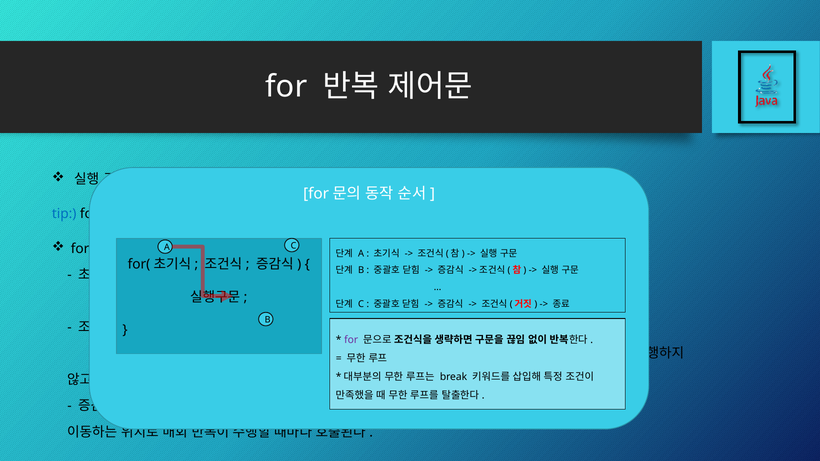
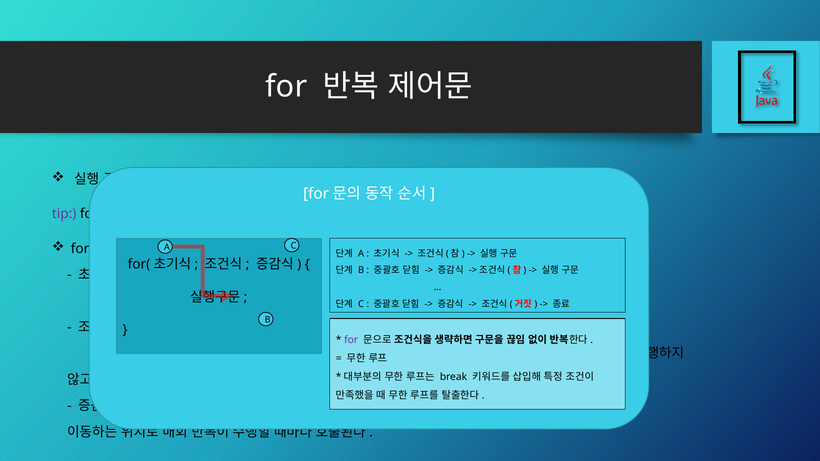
tip colour: blue -> purple
